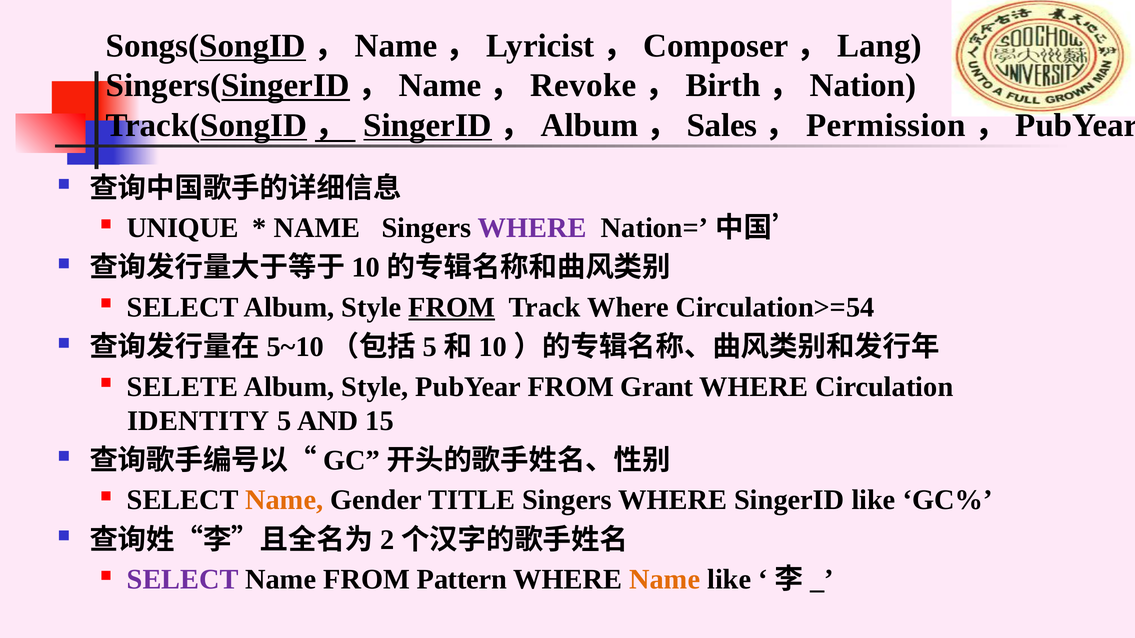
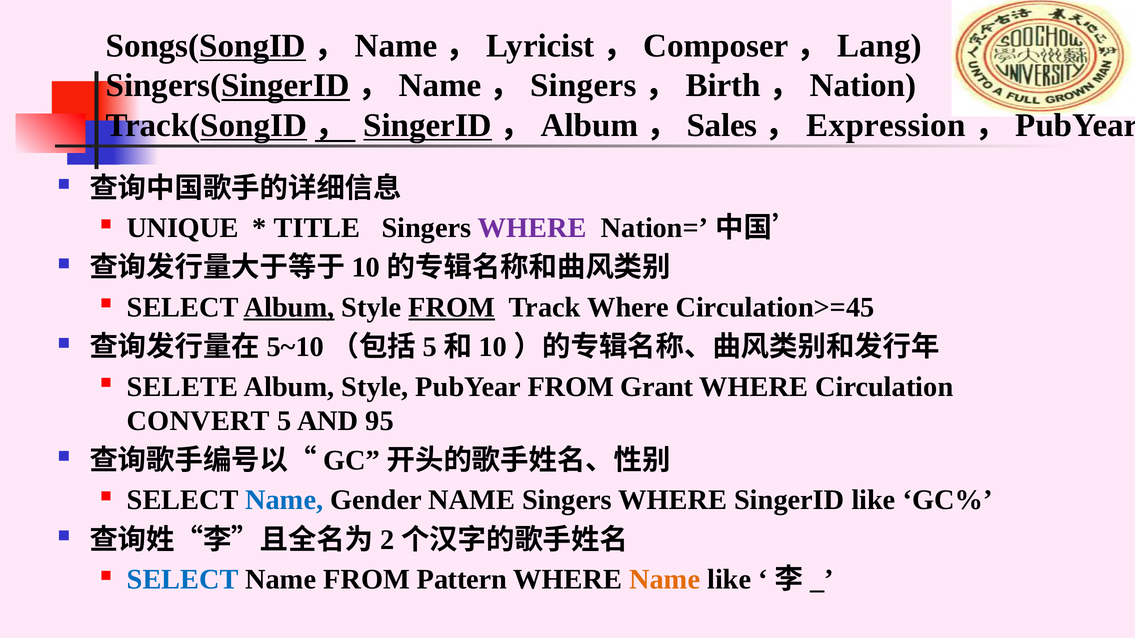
Revoke at (583, 85): Revoke -> Singers
Permission: Permission -> Expression
NAME at (317, 228): NAME -> TITLE
Album at (289, 308) underline: none -> present
Circulation>=54: Circulation>=54 -> Circulation>=45
IDENTITY: IDENTITY -> CONVERT
15: 15 -> 95
Name at (284, 500) colour: orange -> blue
Gender TITLE: TITLE -> NAME
SELECT at (183, 580) colour: purple -> blue
